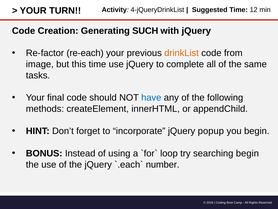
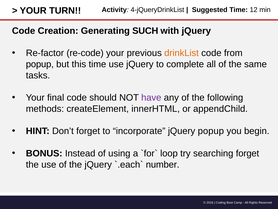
re-each: re-each -> re-code
image at (40, 64): image -> popup
have colour: blue -> purple
searching begin: begin -> forget
